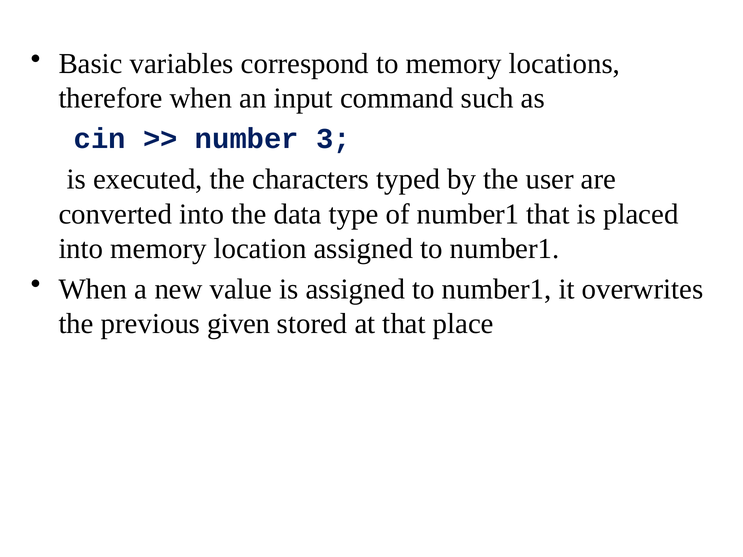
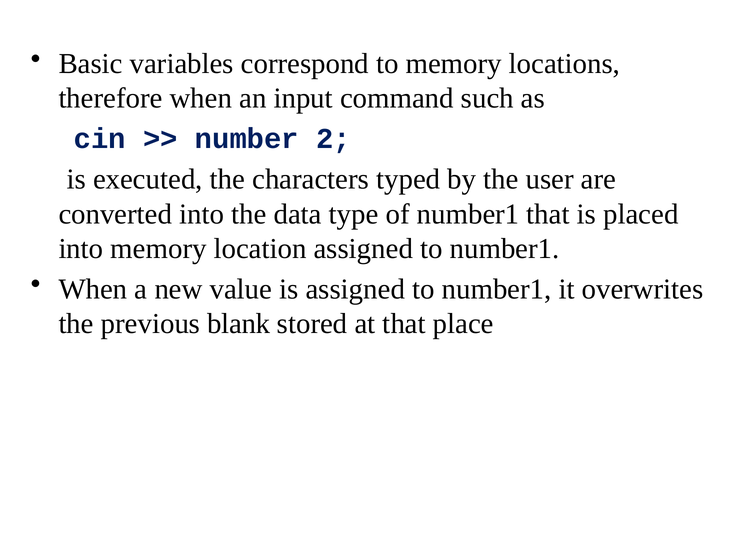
3: 3 -> 2
given: given -> blank
